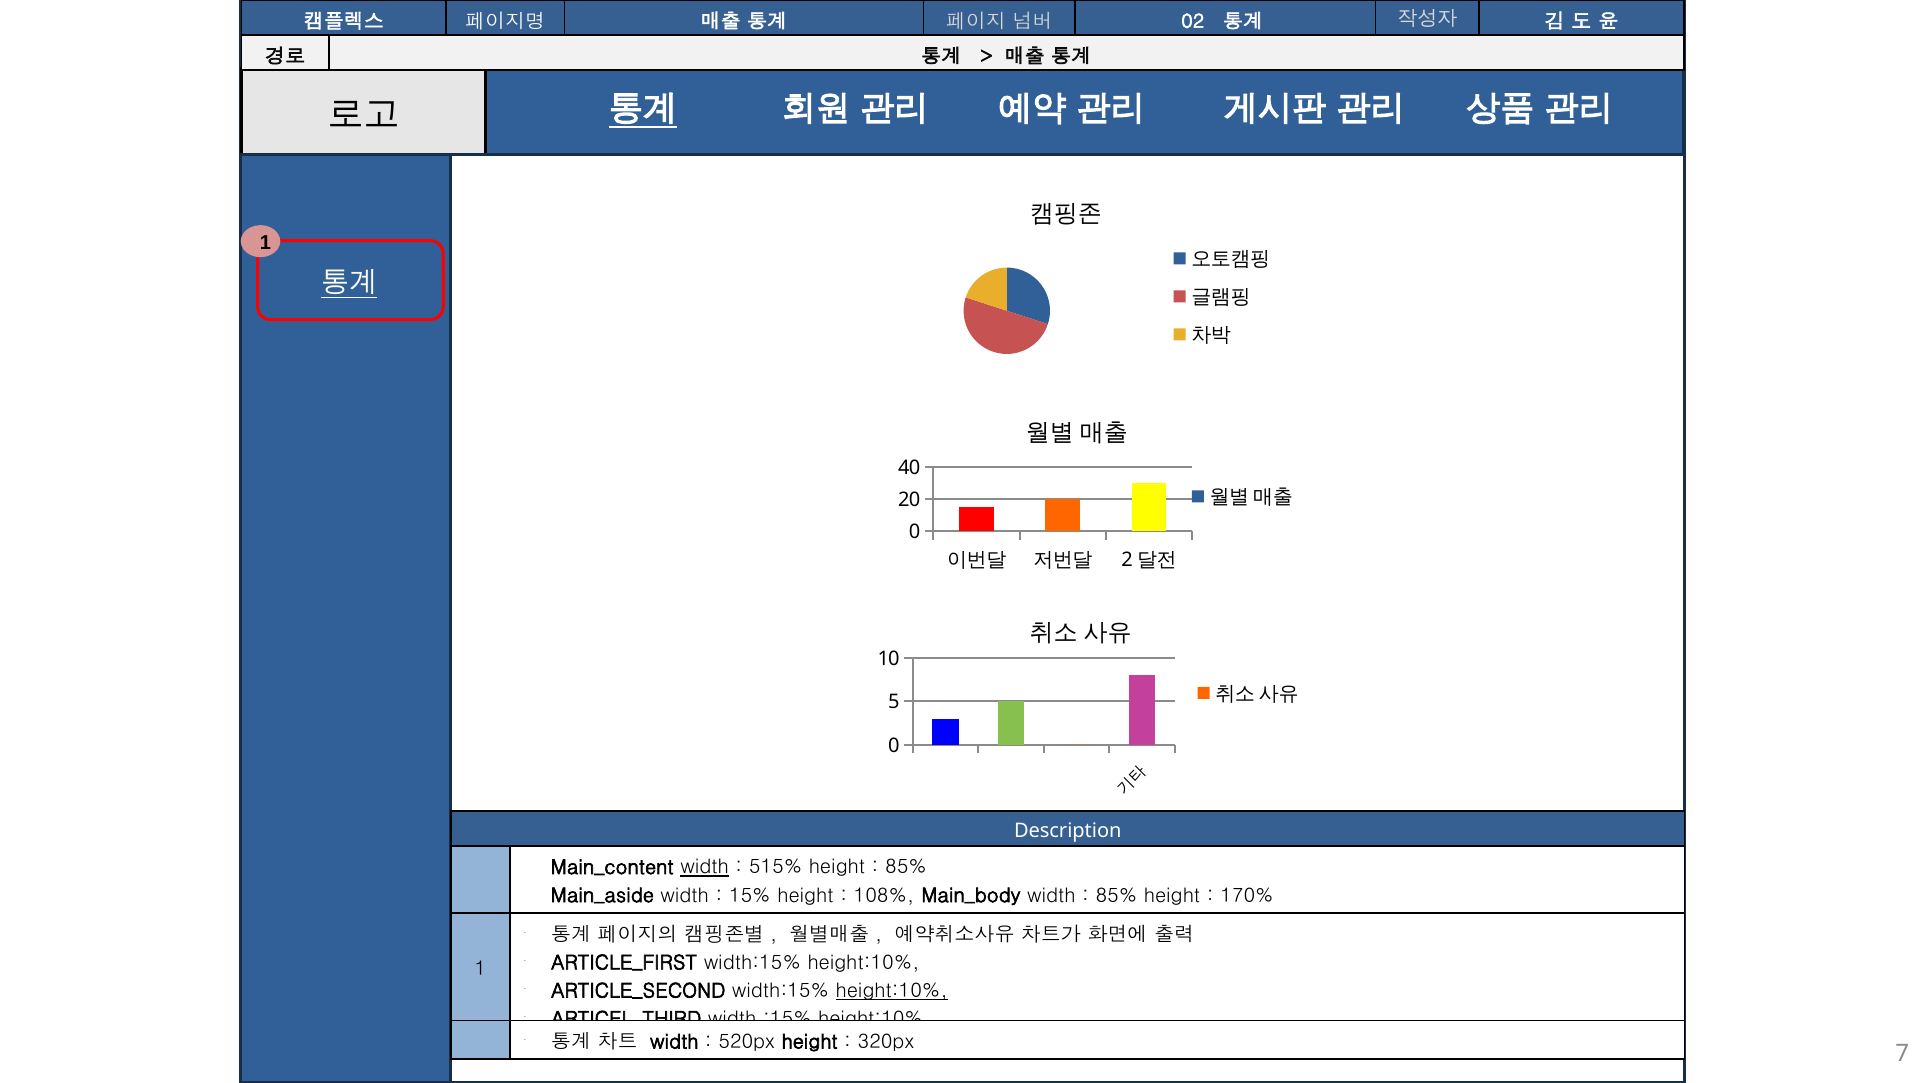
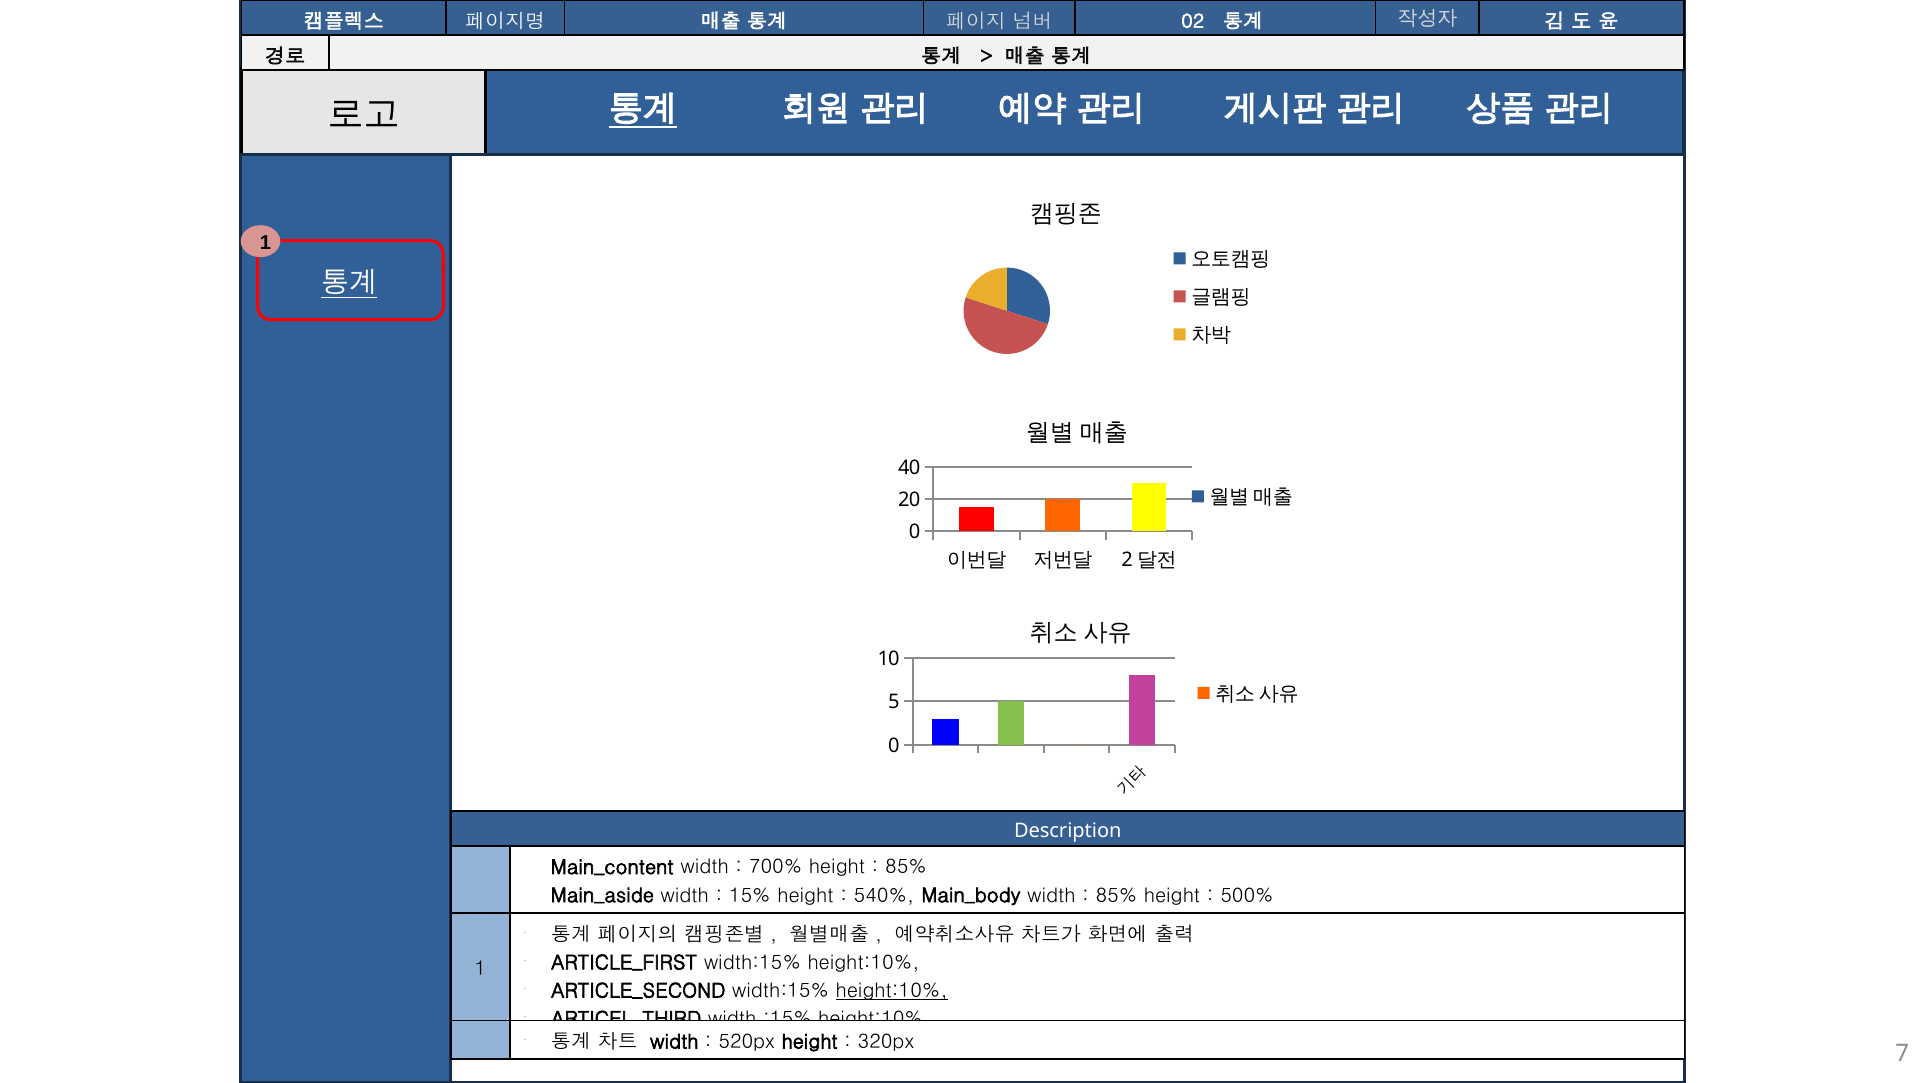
width at (705, 867) underline: present -> none
515%: 515% -> 700%
108%: 108% -> 540%
170%: 170% -> 500%
